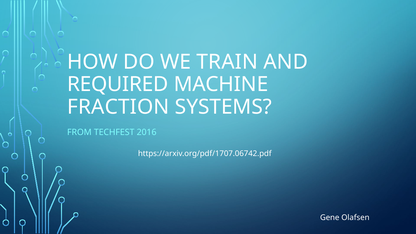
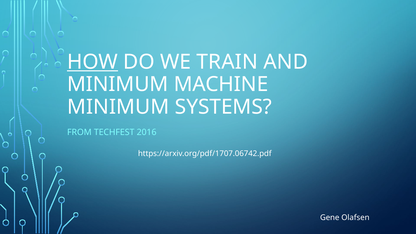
HOW underline: none -> present
REQUIRED at (118, 84): REQUIRED -> MINIMUM
FRACTION at (118, 107): FRACTION -> MINIMUM
